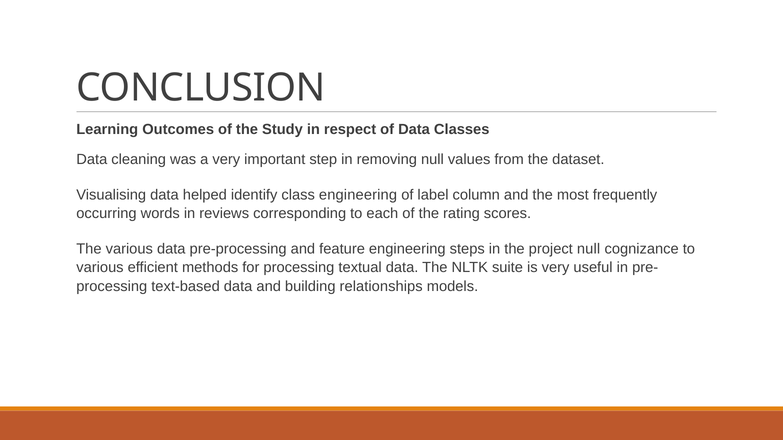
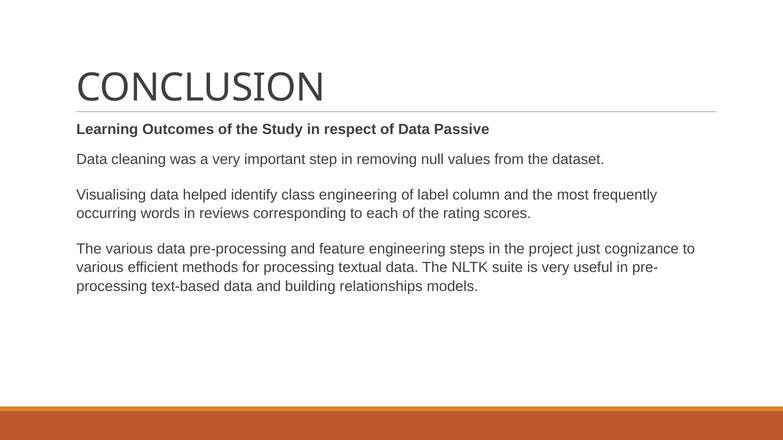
Classes: Classes -> Passive
project null: null -> just
